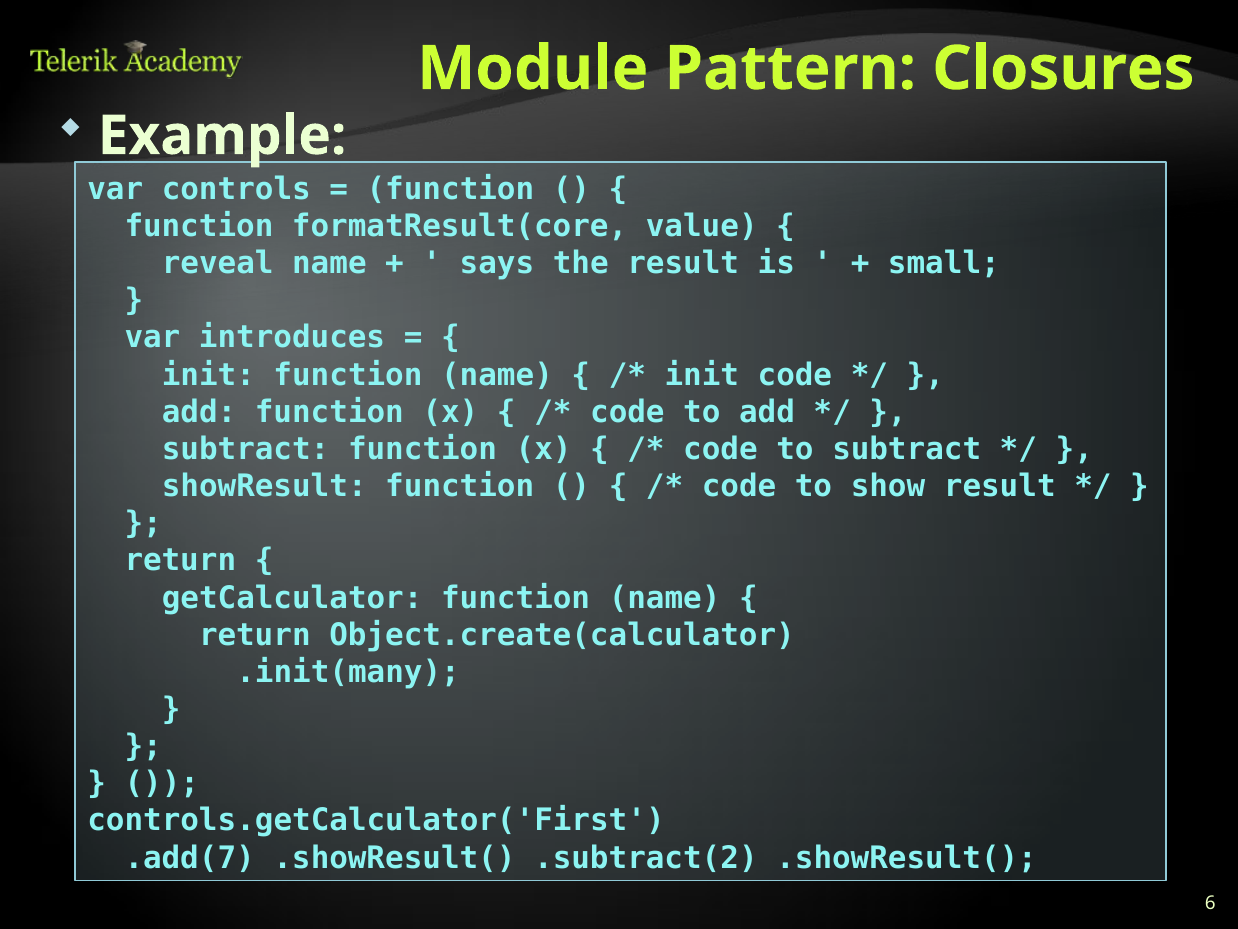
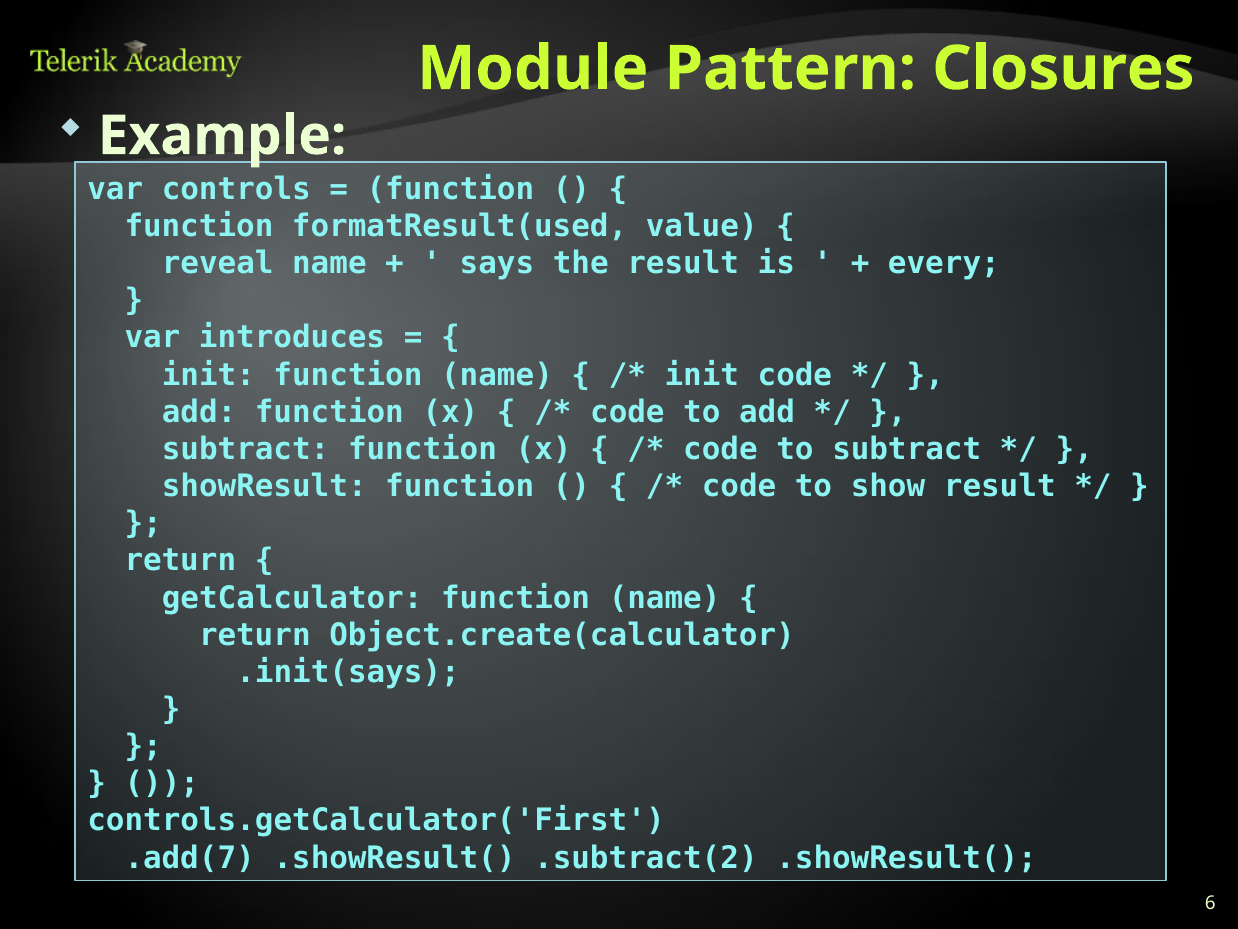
formatResult(core: formatResult(core -> formatResult(used
small: small -> every
.init(many: .init(many -> .init(says
